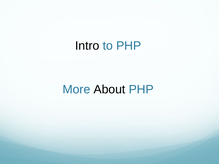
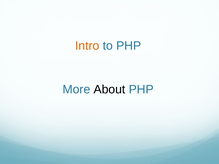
Intro colour: black -> orange
